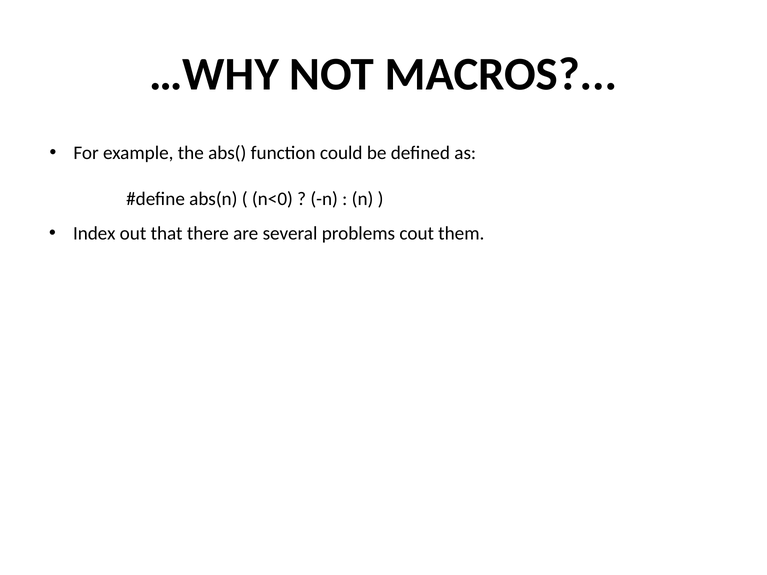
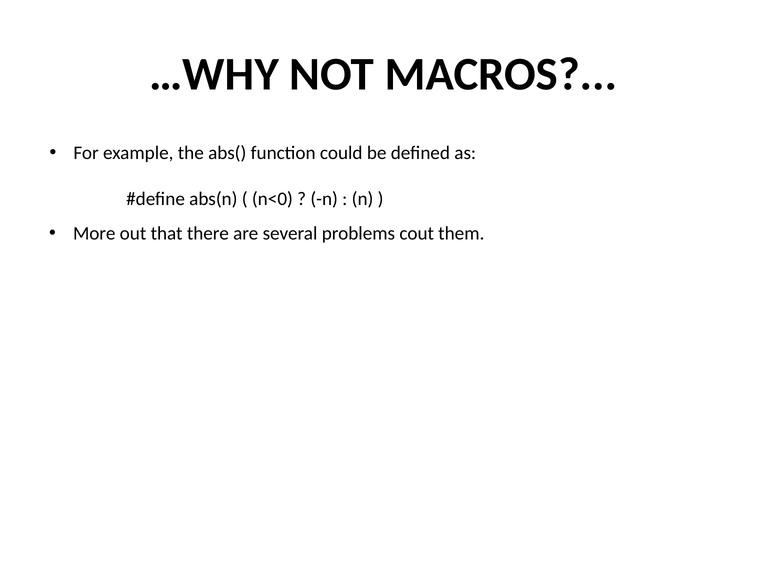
Index: Index -> More
